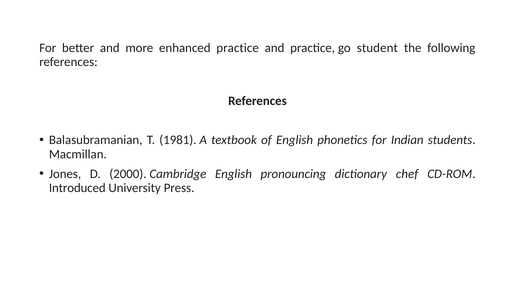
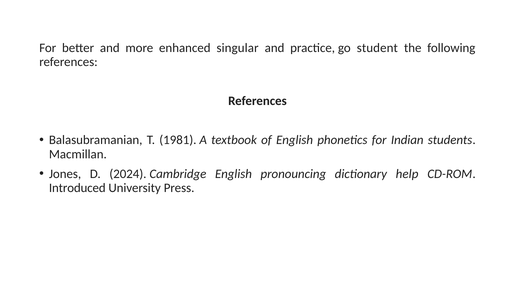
enhanced practice: practice -> singular
2000: 2000 -> 2024
chef: chef -> help
